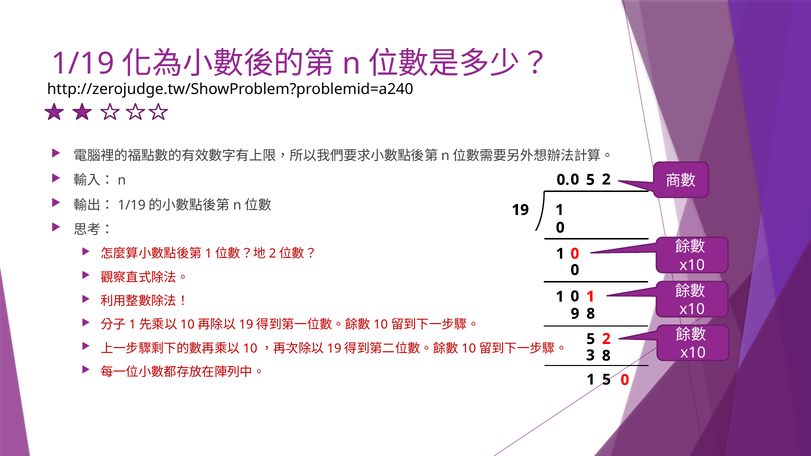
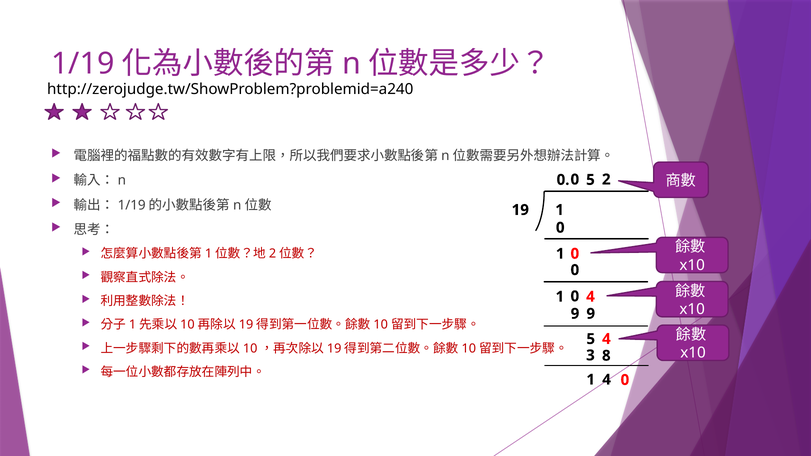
1 at (590, 297): 1 -> 4
9 8: 8 -> 9
5 2: 2 -> 4
5 at (607, 380): 5 -> 4
